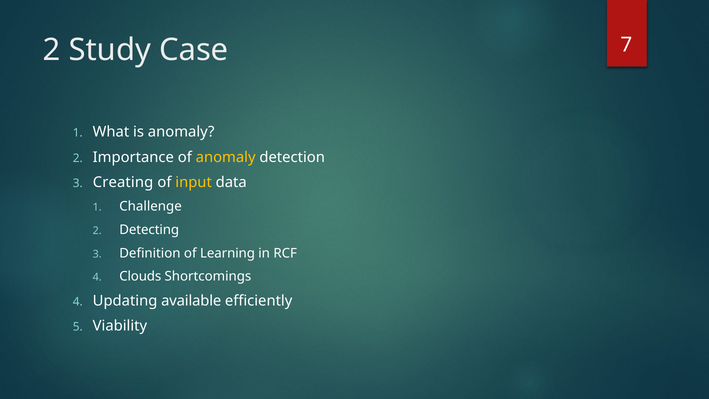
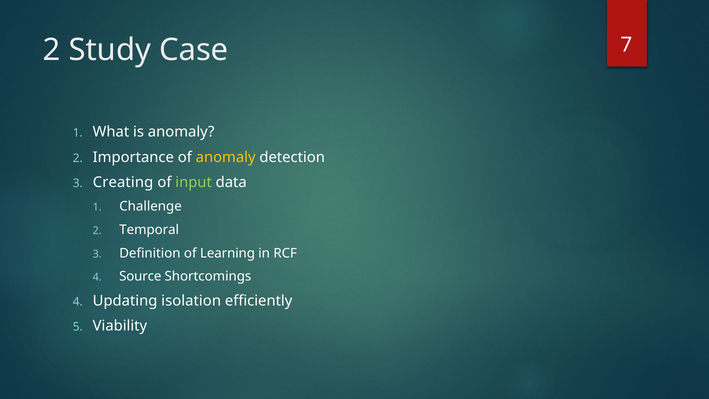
input colour: yellow -> light green
Detecting: Detecting -> Temporal
Clouds: Clouds -> Source
available: available -> isolation
